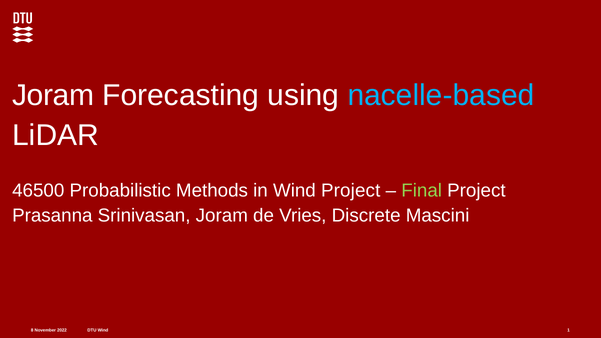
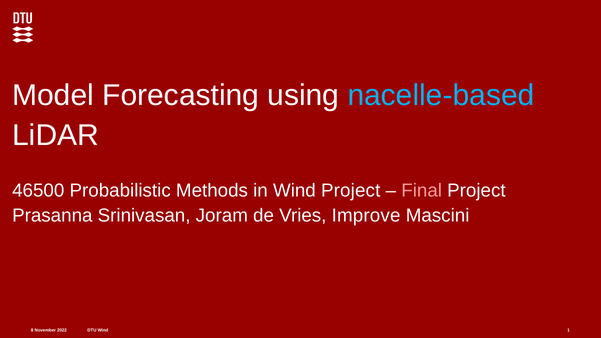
Joram at (53, 96): Joram -> Model
Final colour: light green -> pink
Discrete: Discrete -> Improve
